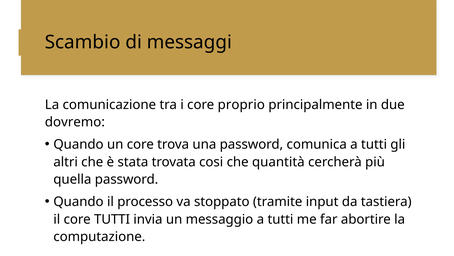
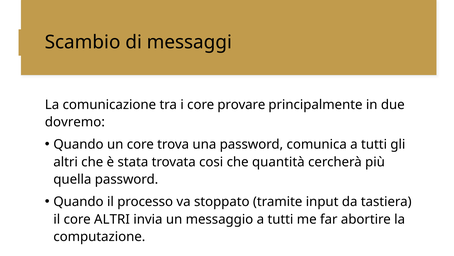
proprio: proprio -> provare
core TUTTI: TUTTI -> ALTRI
